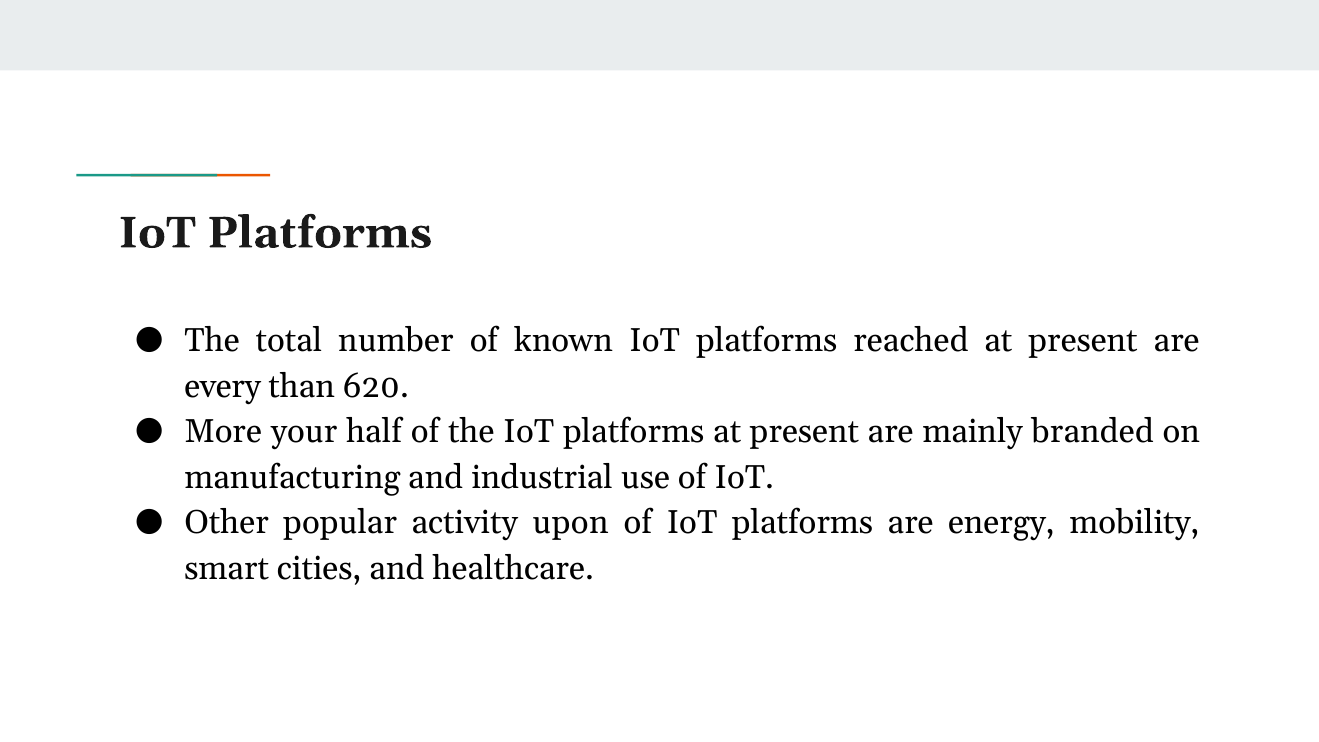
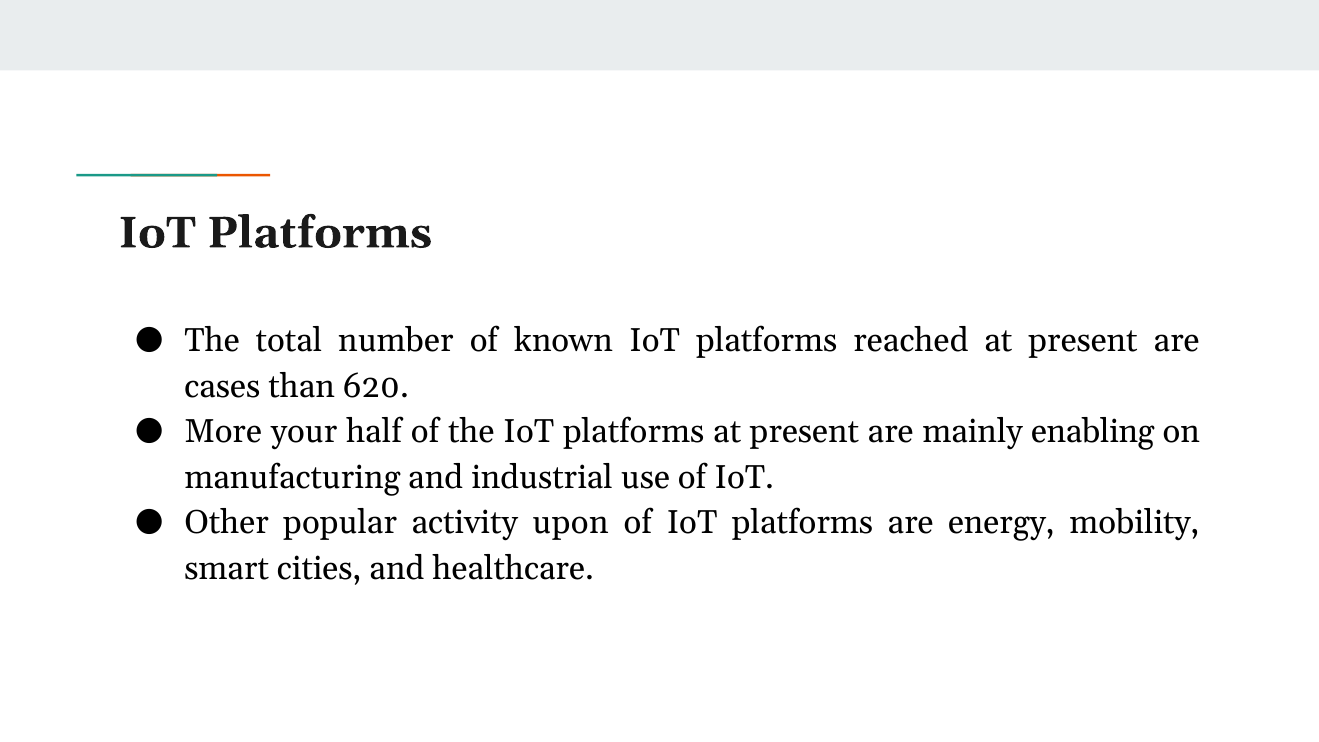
every: every -> cases
branded: branded -> enabling
